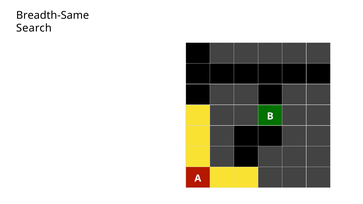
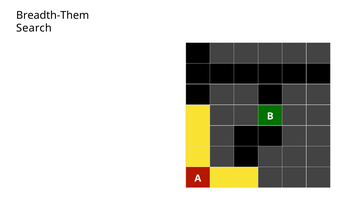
Breadth-Same: Breadth-Same -> Breadth-Them
